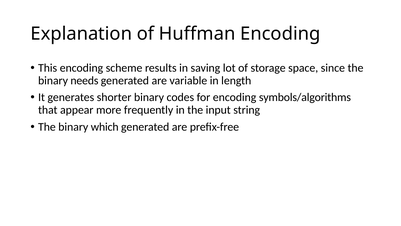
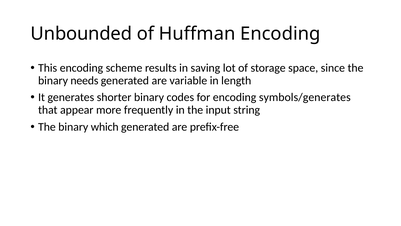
Explanation: Explanation -> Unbounded
symbols/algorithms: symbols/algorithms -> symbols/generates
